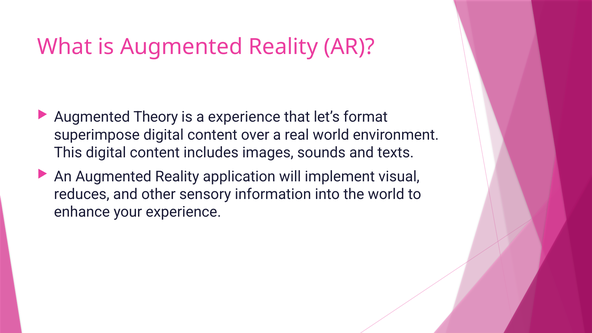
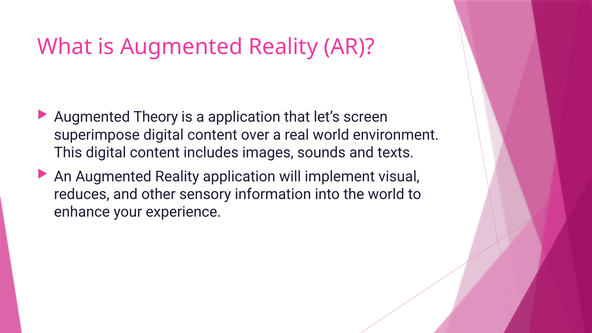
a experience: experience -> application
format: format -> screen
